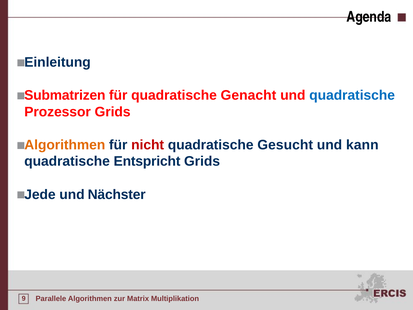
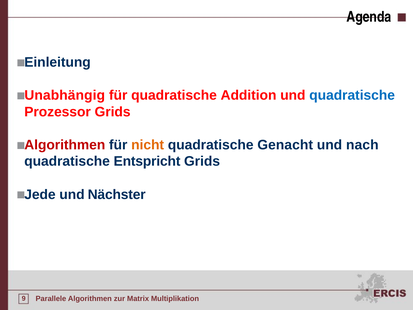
Submatrizen: Submatrizen -> Unabhängig
Genacht: Genacht -> Addition
Algorithmen at (65, 145) colour: orange -> red
nicht colour: red -> orange
Gesucht: Gesucht -> Genacht
kann: kann -> nach
